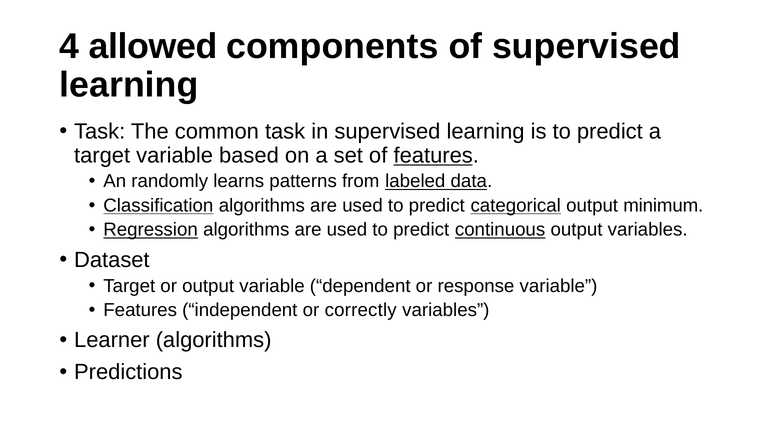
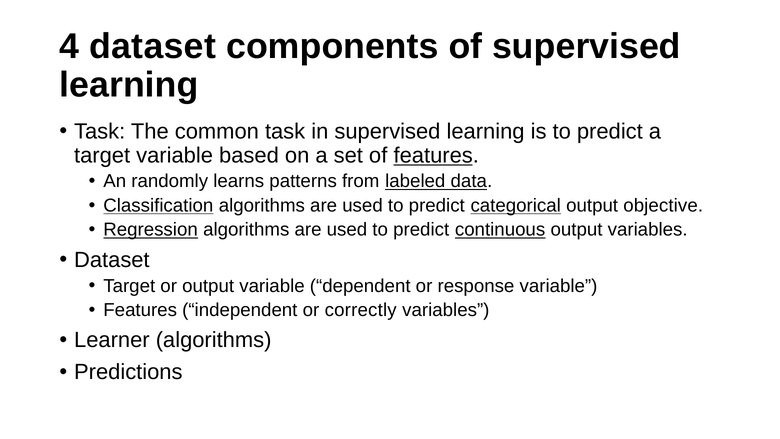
4 allowed: allowed -> dataset
minimum: minimum -> objective
